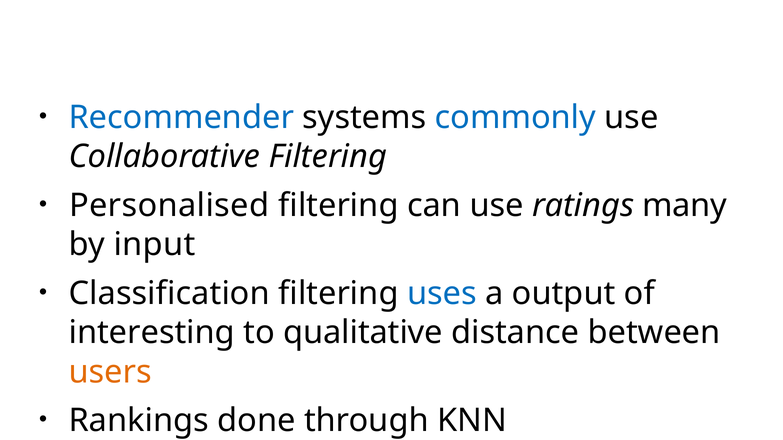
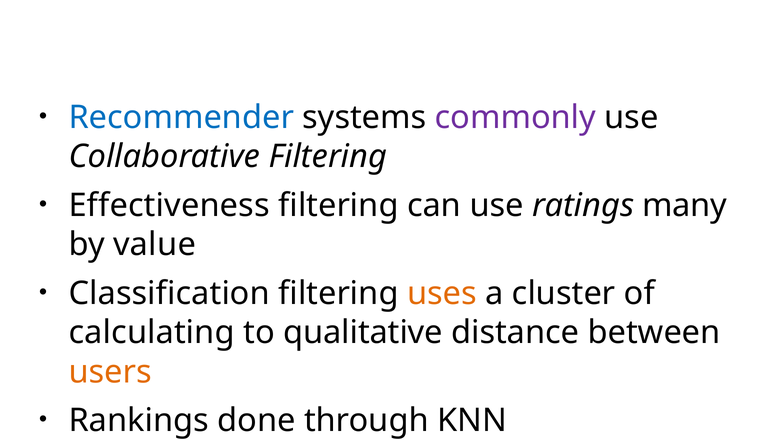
commonly colour: blue -> purple
Personalised: Personalised -> Effectiveness
input: input -> value
uses colour: blue -> orange
output: output -> cluster
interesting: interesting -> calculating
